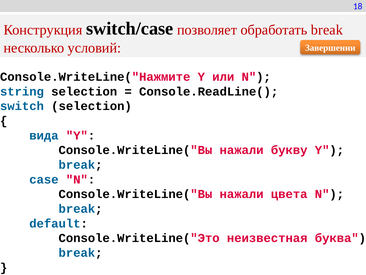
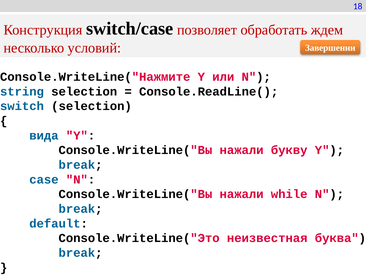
обработать break: break -> ждем
цвета: цвета -> while
